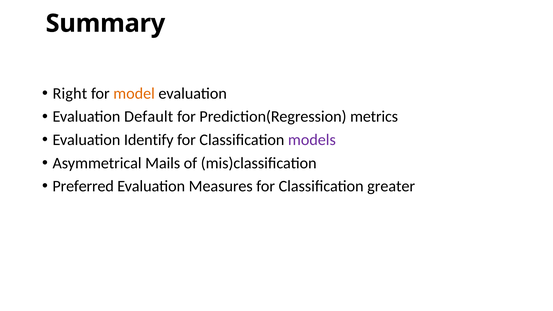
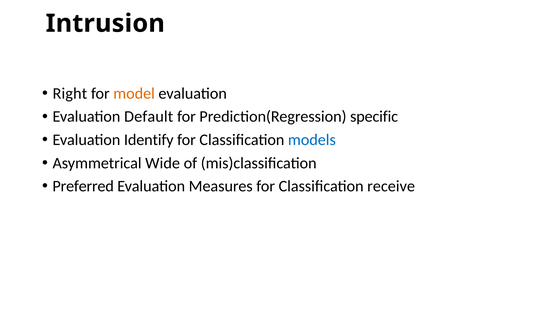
Summary: Summary -> Intrusion
metrics: metrics -> specific
models colour: purple -> blue
Mails: Mails -> Wide
greater: greater -> receive
